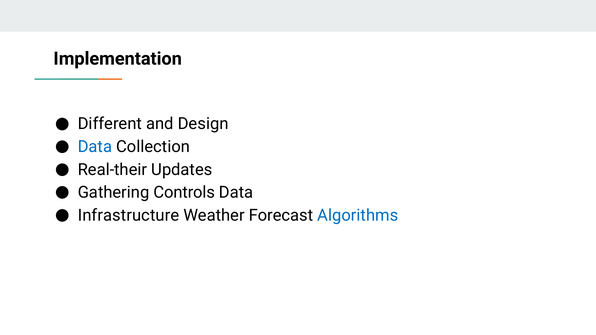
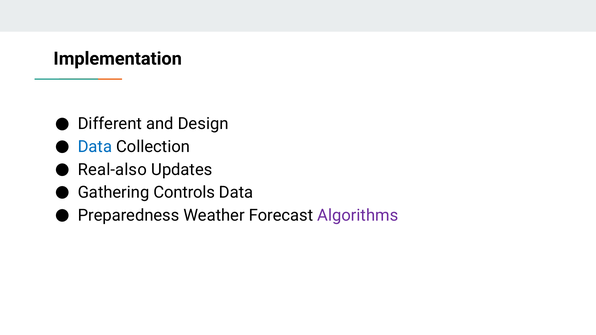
Real-their: Real-their -> Real-also
Infrastructure: Infrastructure -> Preparedness
Algorithms colour: blue -> purple
